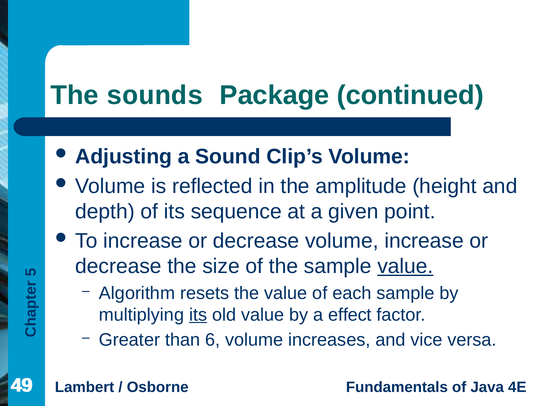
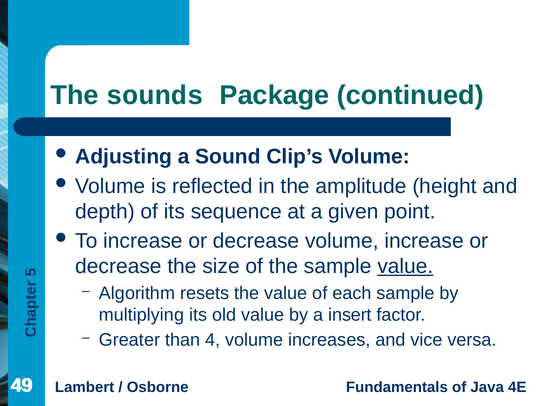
its at (198, 315) underline: present -> none
effect: effect -> insert
6: 6 -> 4
